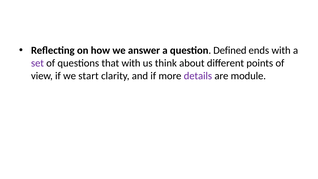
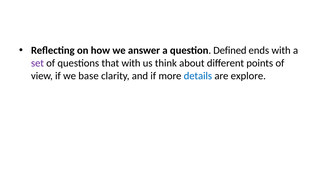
start: start -> base
details colour: purple -> blue
module: module -> explore
